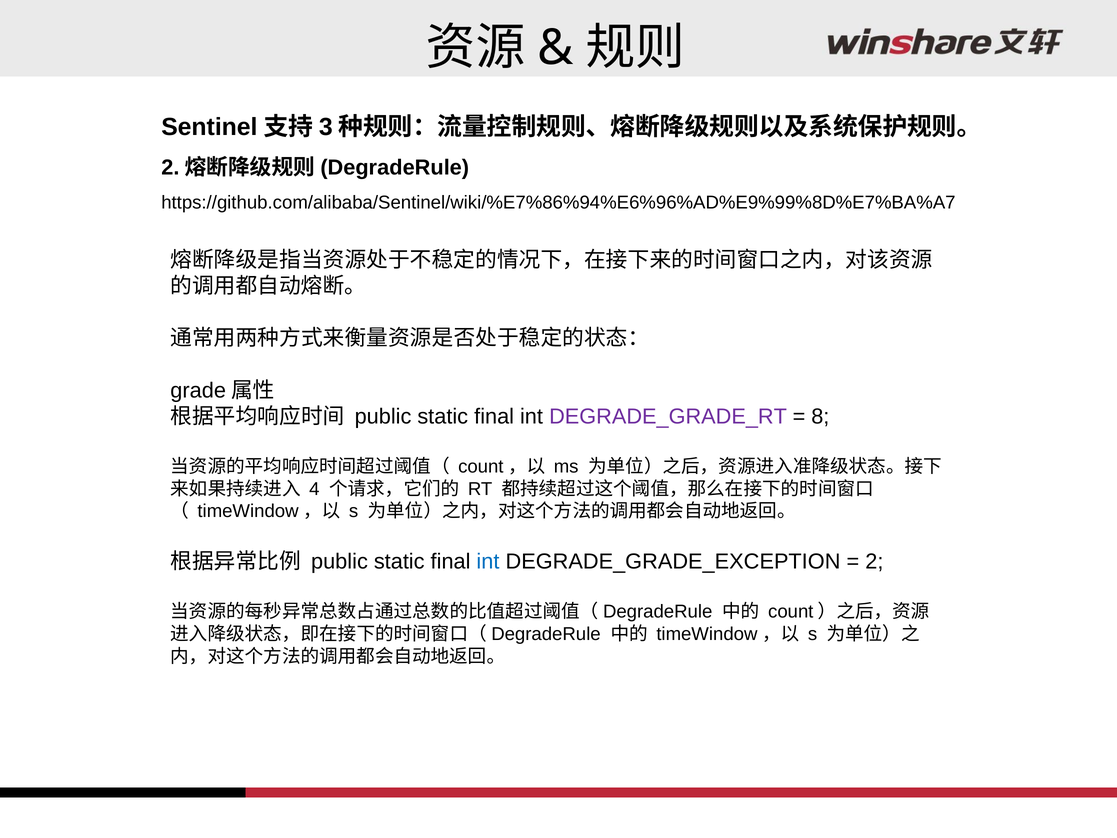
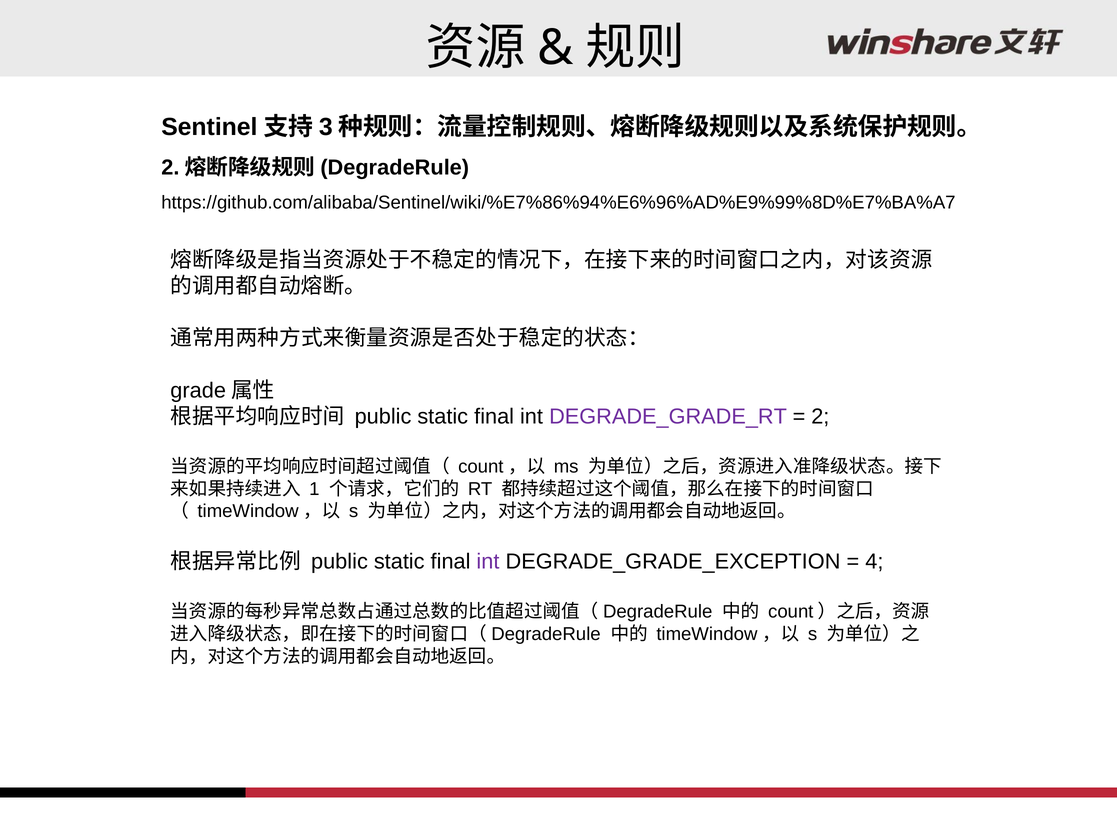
8: 8 -> 2
4: 4 -> 1
int at (488, 562) colour: blue -> purple
2: 2 -> 4
